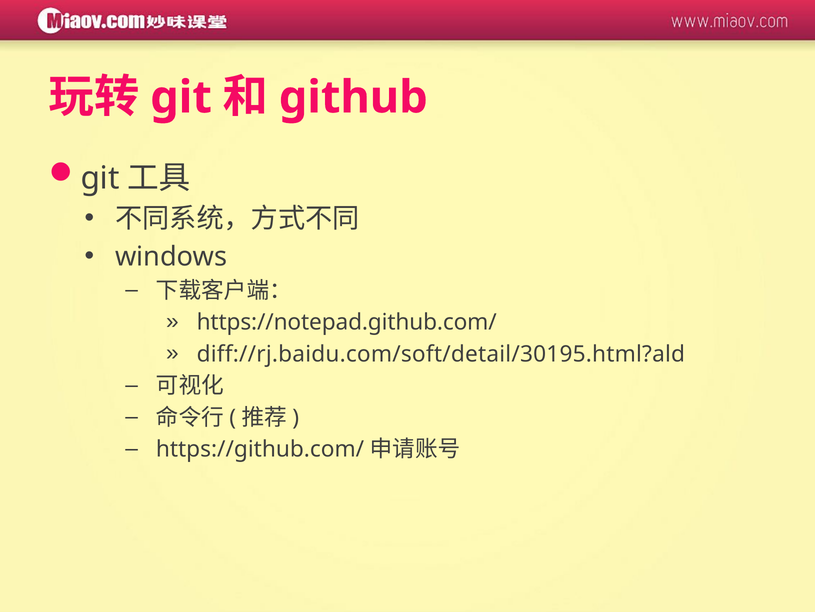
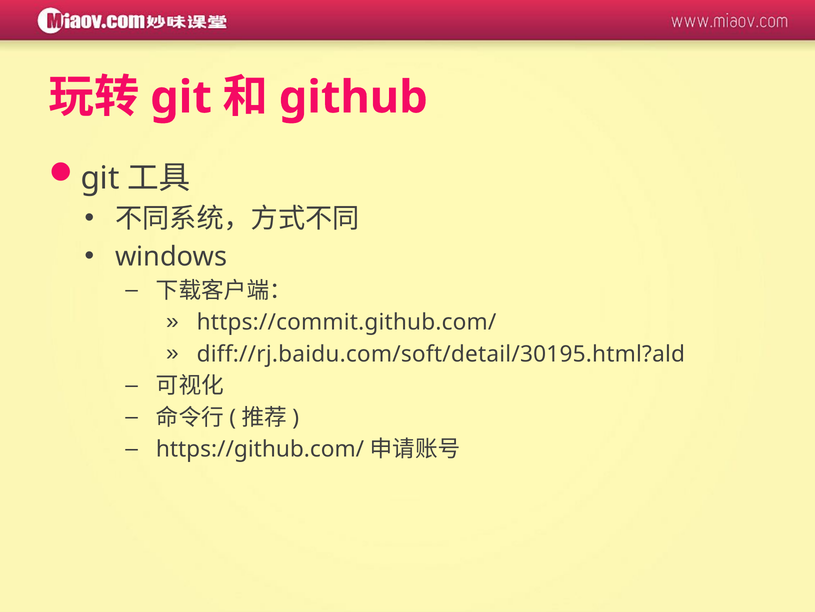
https://notepad.github.com/: https://notepad.github.com/ -> https://commit.github.com/
